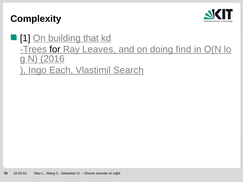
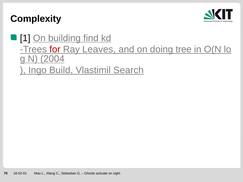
that: that -> find
for colour: black -> red
find: find -> tree
2016: 2016 -> 2004
Each: Each -> Build
